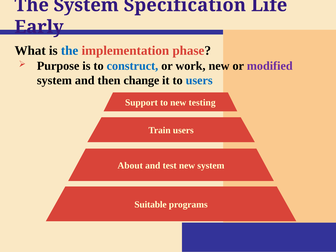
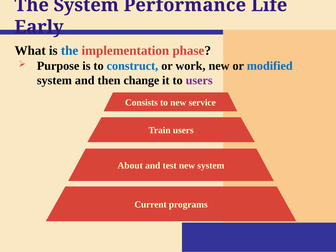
Specification: Specification -> Performance
modified colour: purple -> blue
users at (199, 80) colour: blue -> purple
Support: Support -> Consists
testing: testing -> service
Suitable: Suitable -> Current
